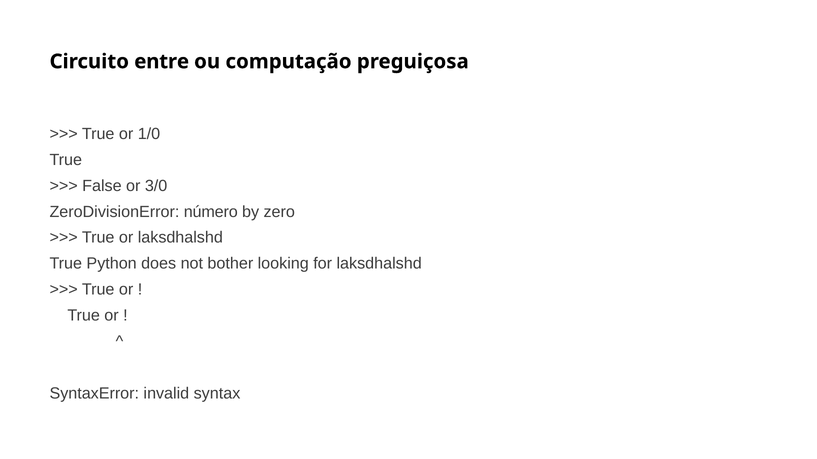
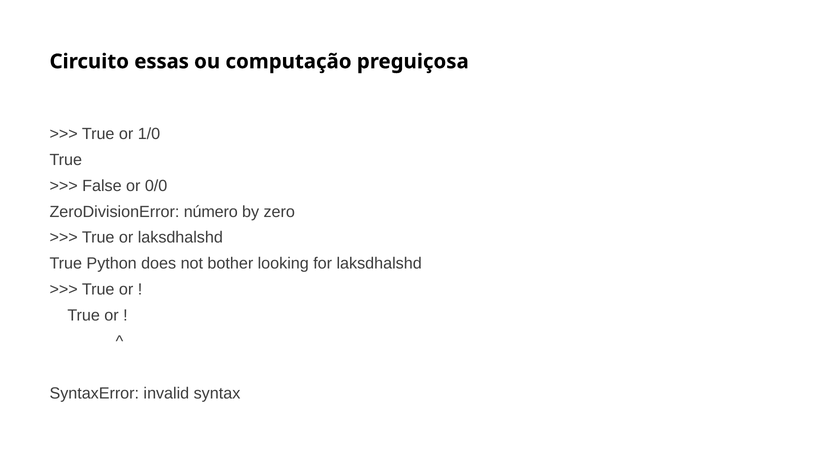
entre: entre -> essas
3/0: 3/0 -> 0/0
